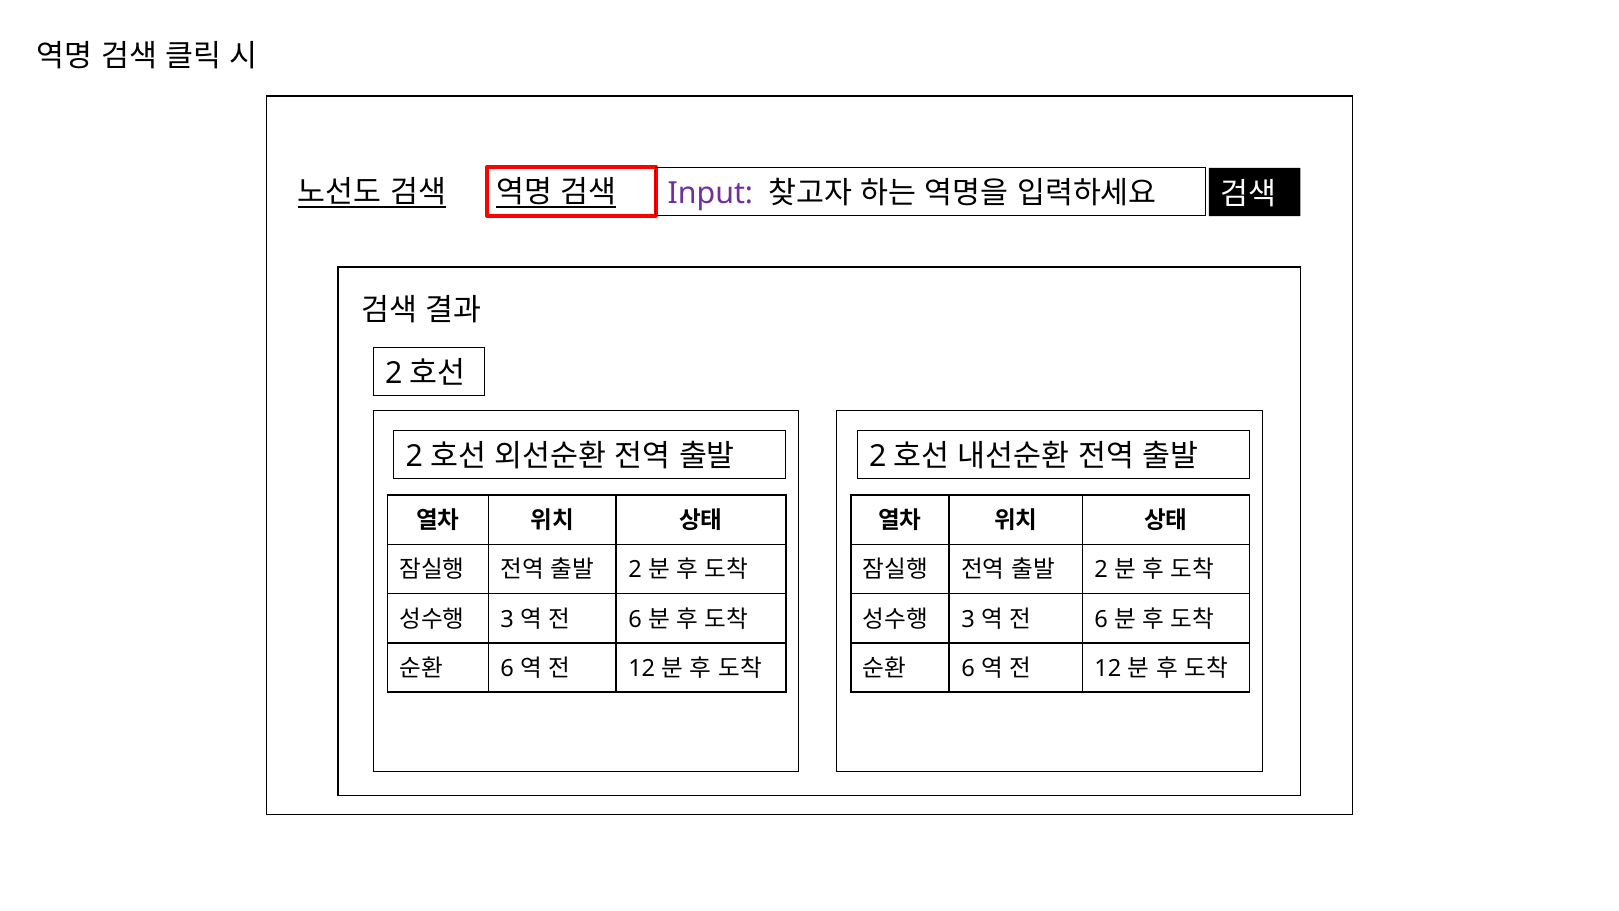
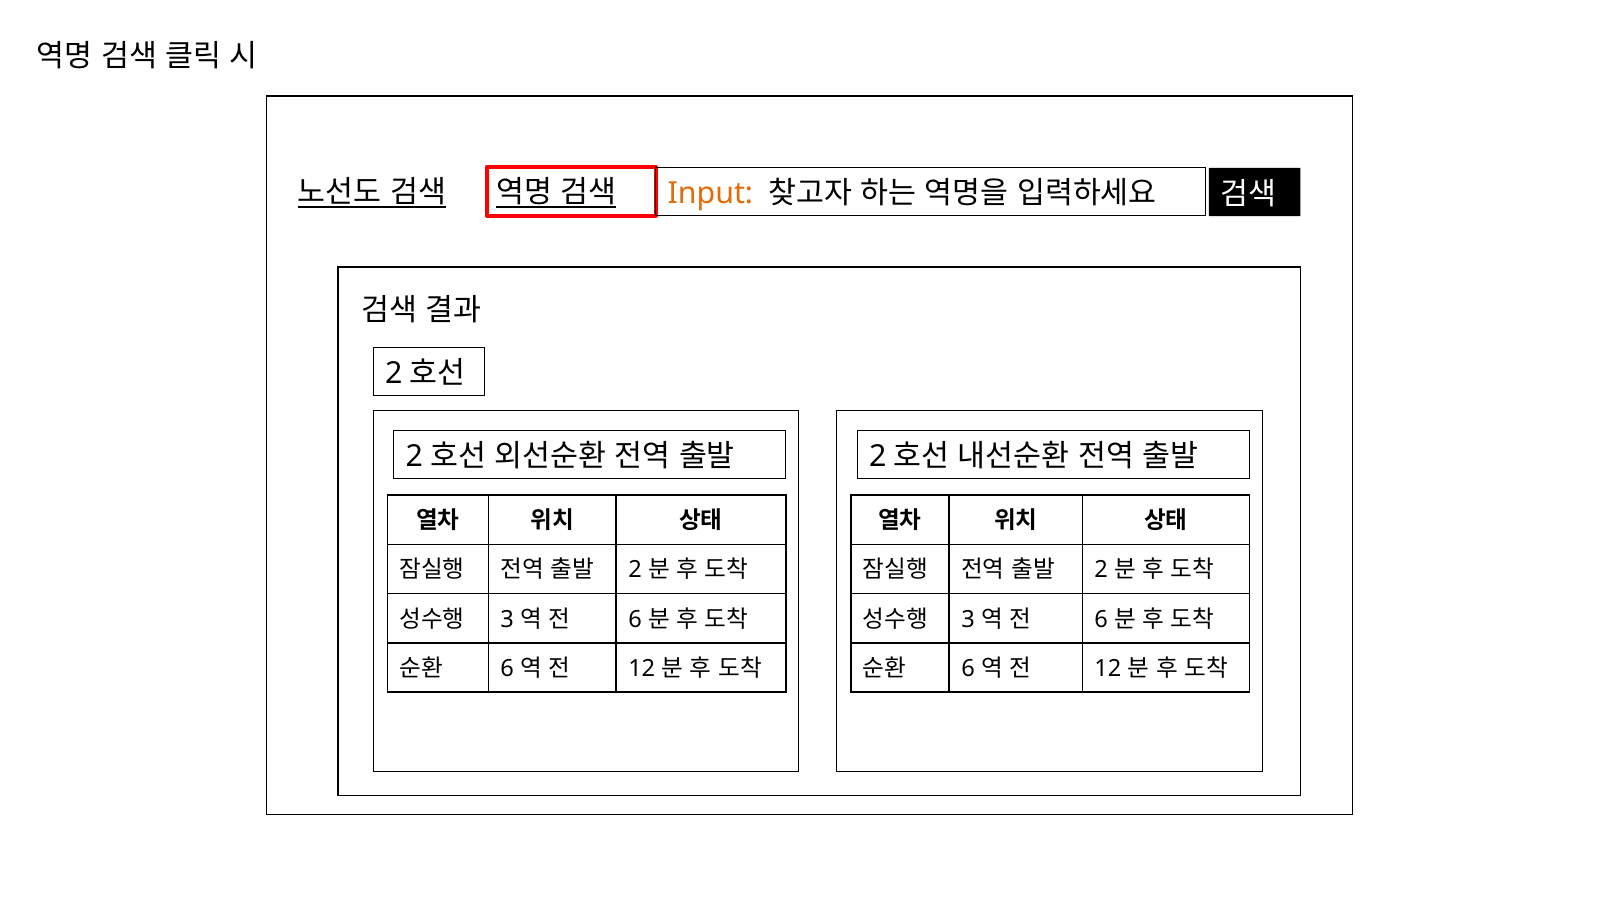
Input colour: purple -> orange
